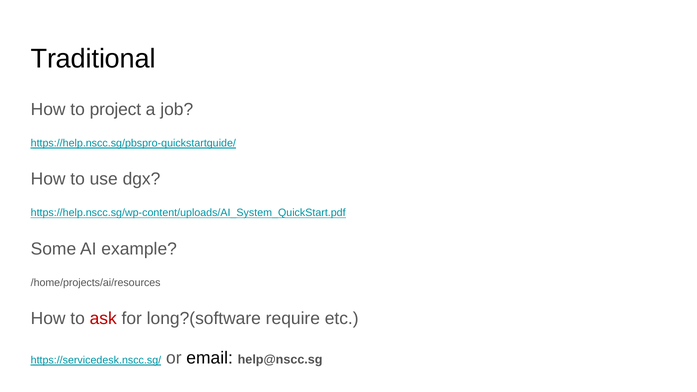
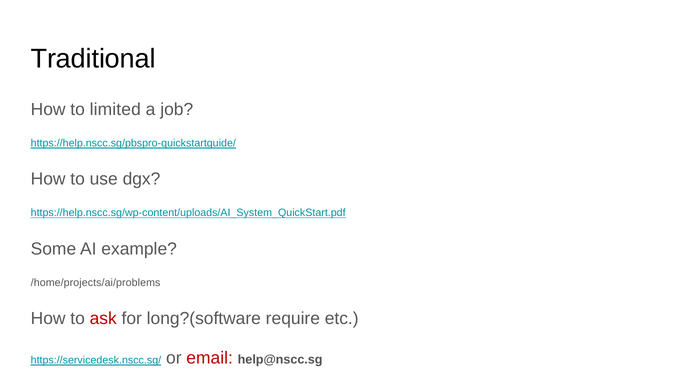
project: project -> limited
/home/projects/ai/resources: /home/projects/ai/resources -> /home/projects/ai/problems
email colour: black -> red
